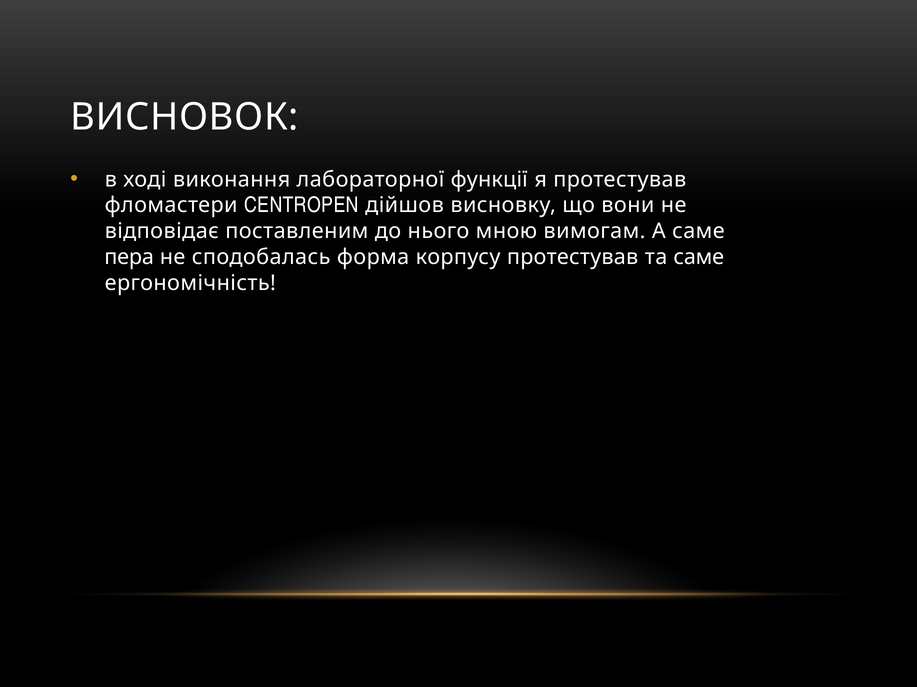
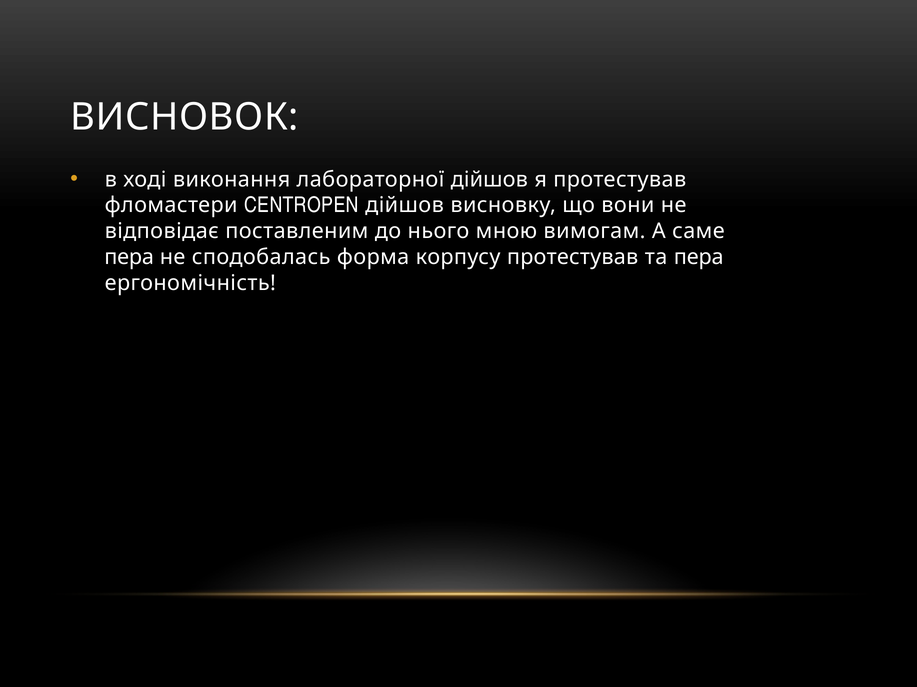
лабораторної функції: функції -> дійшов
та саме: саме -> пера
